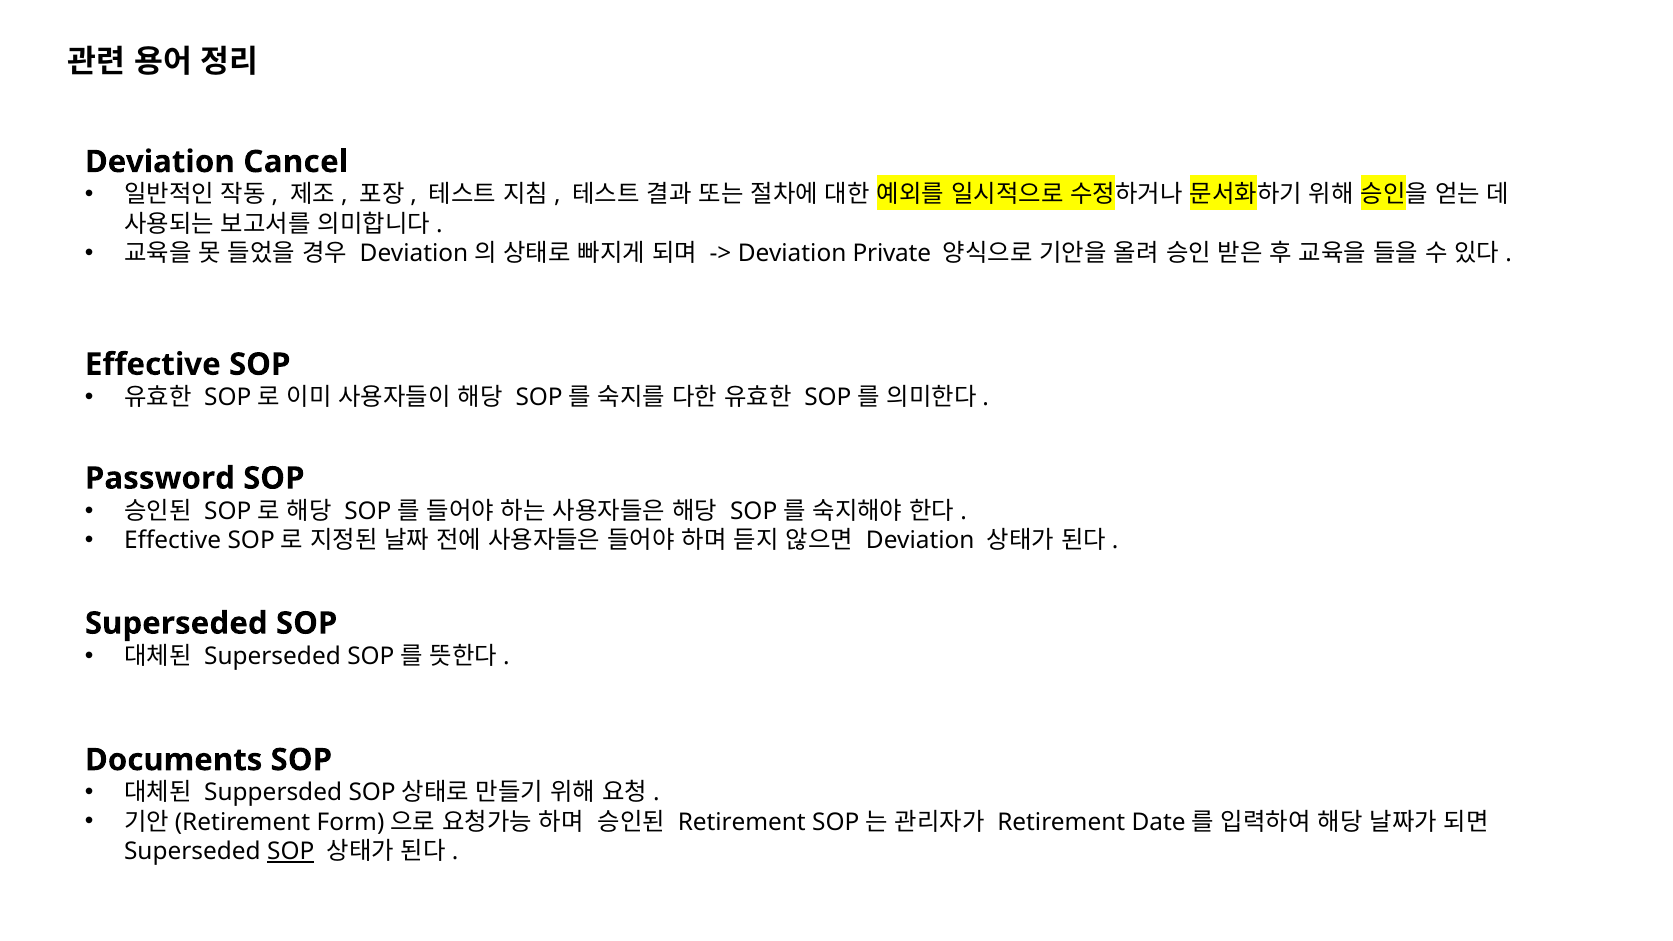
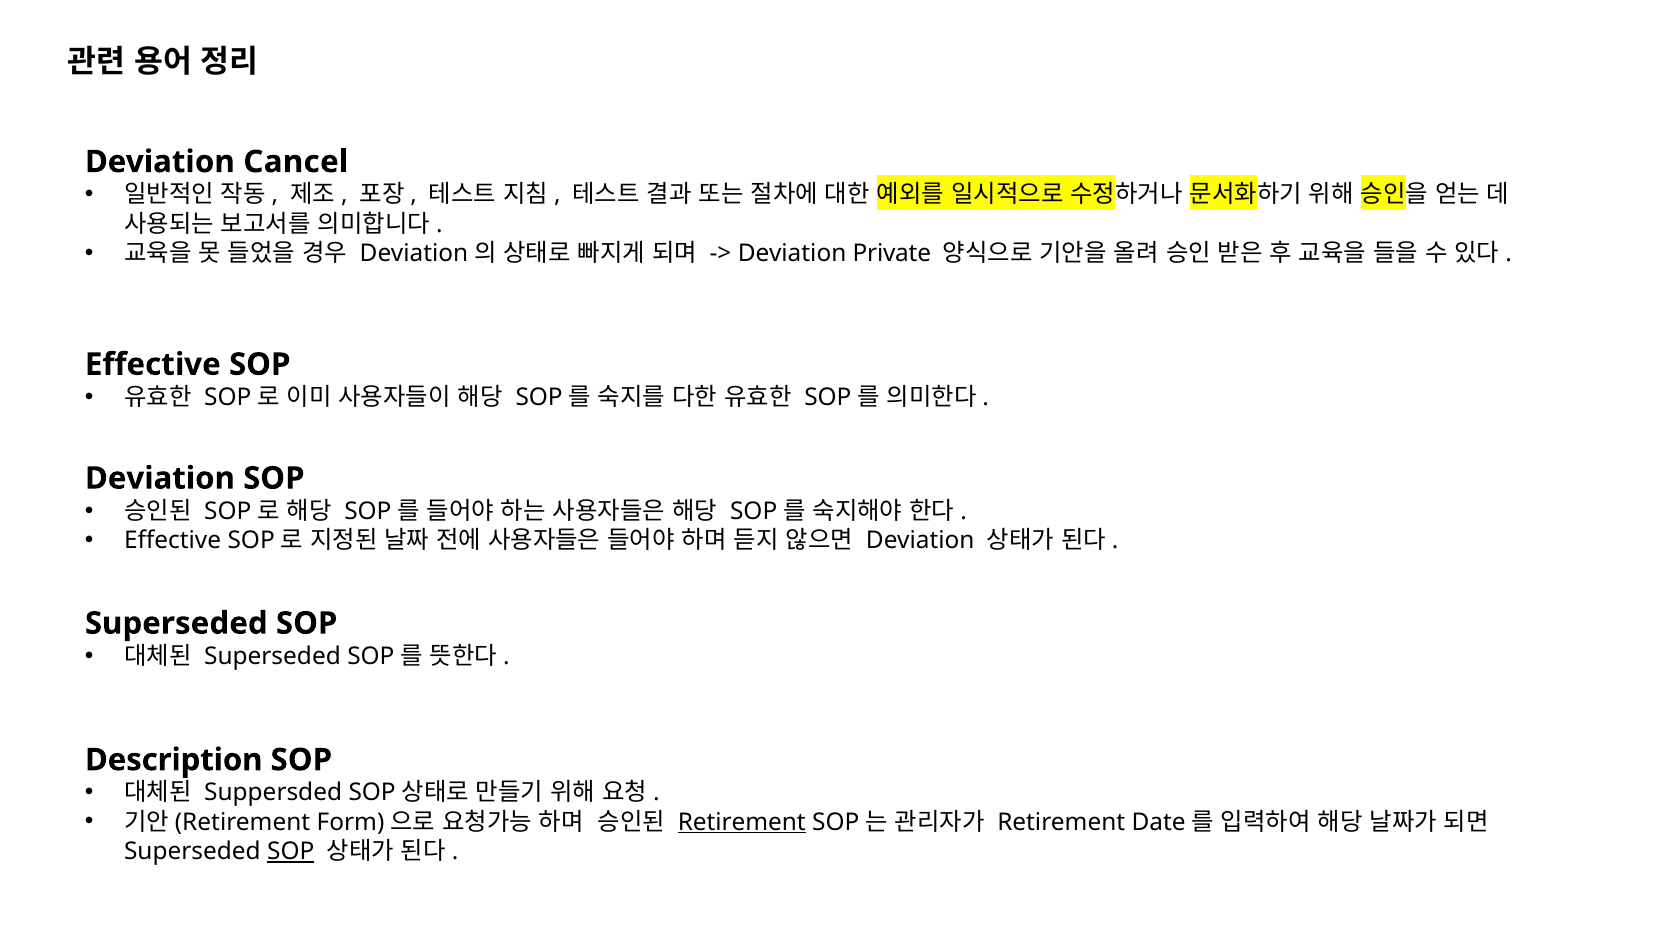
Password at (160, 478): Password -> Deviation
Documents: Documents -> Description
Retirement at (742, 822) underline: none -> present
